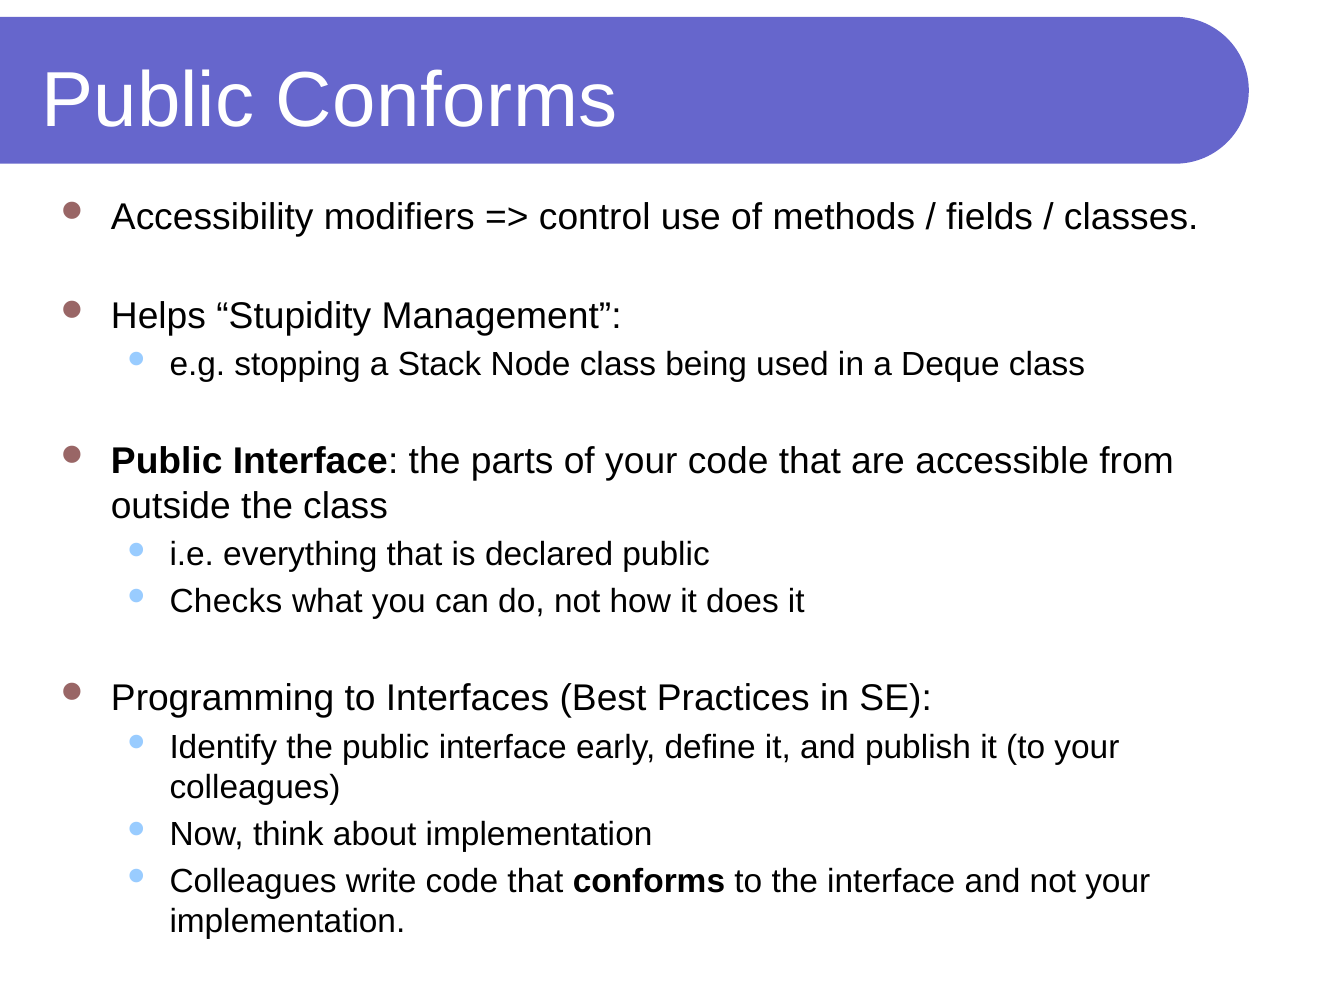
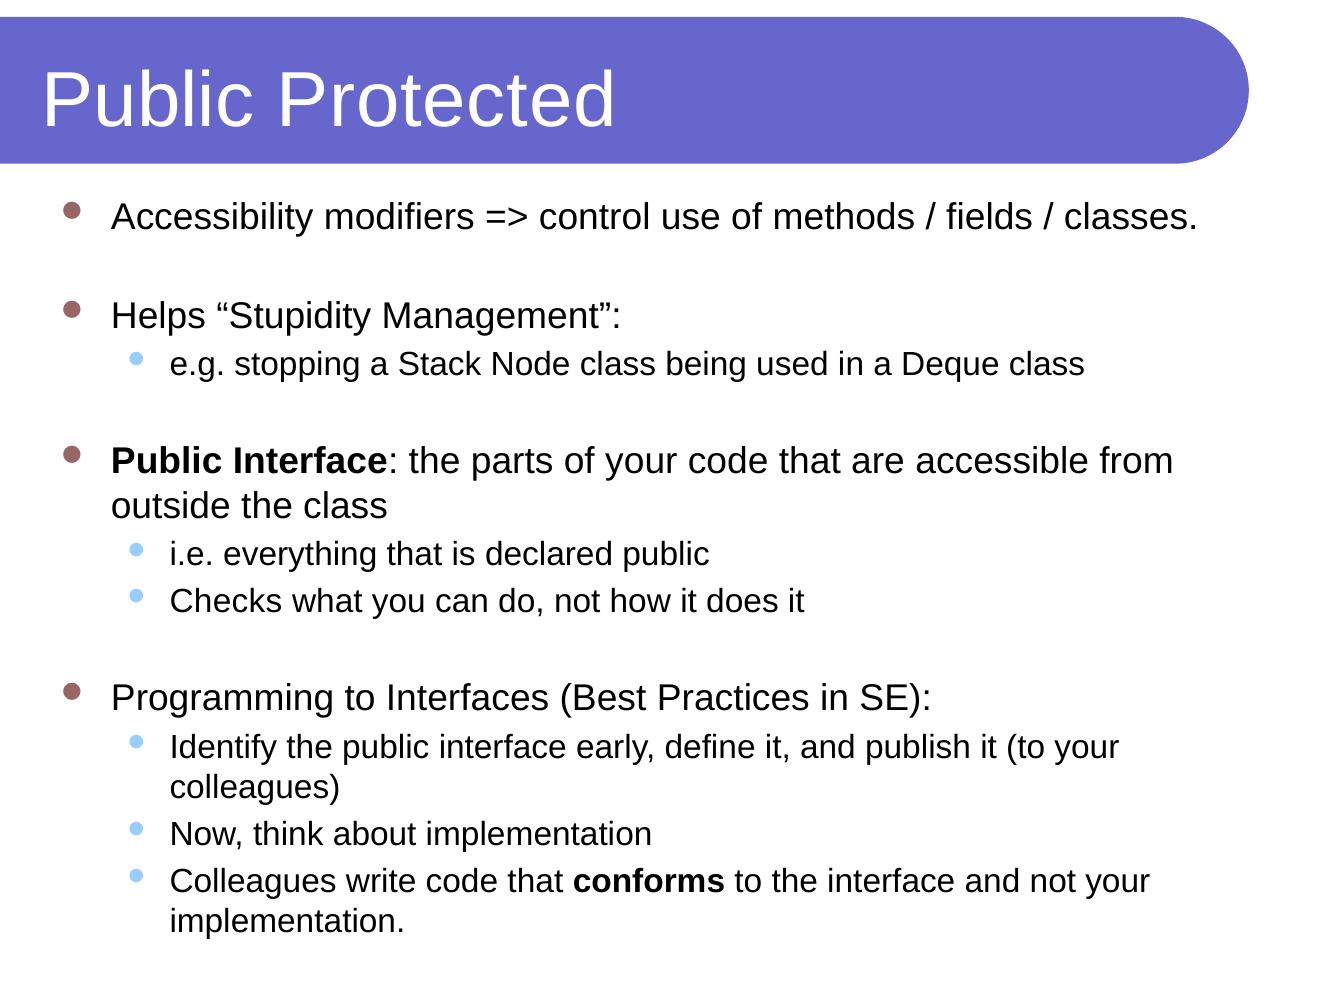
Public Conforms: Conforms -> Protected
